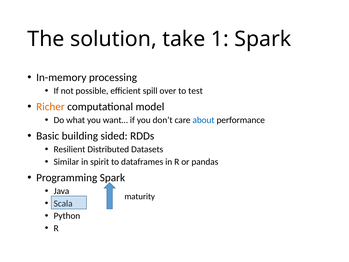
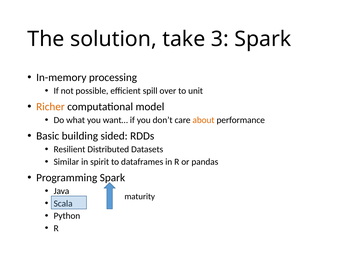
1: 1 -> 3
test: test -> unit
about colour: blue -> orange
